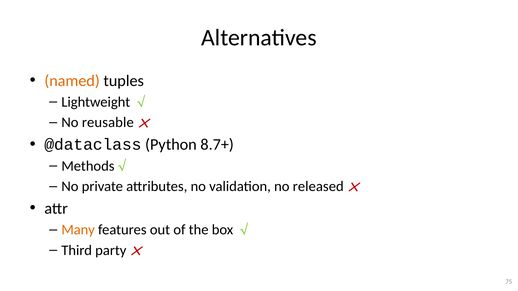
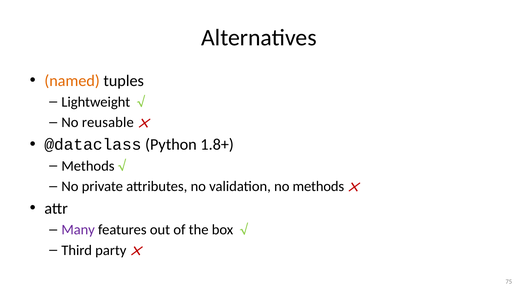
8.7+: 8.7+ -> 1.8+
no released: released -> methods
Many colour: orange -> purple
